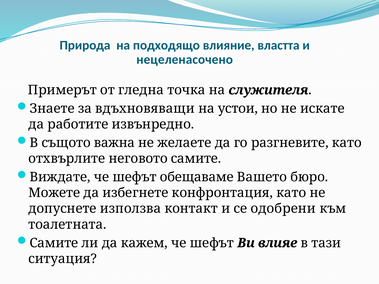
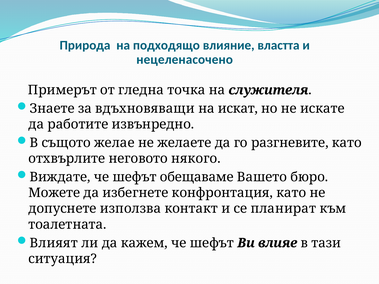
устои: устои -> искат
важна: важна -> желае
неговото самите: самите -> някого
одобрени: одобрени -> планират
Самите at (54, 243): Самите -> Влияят
